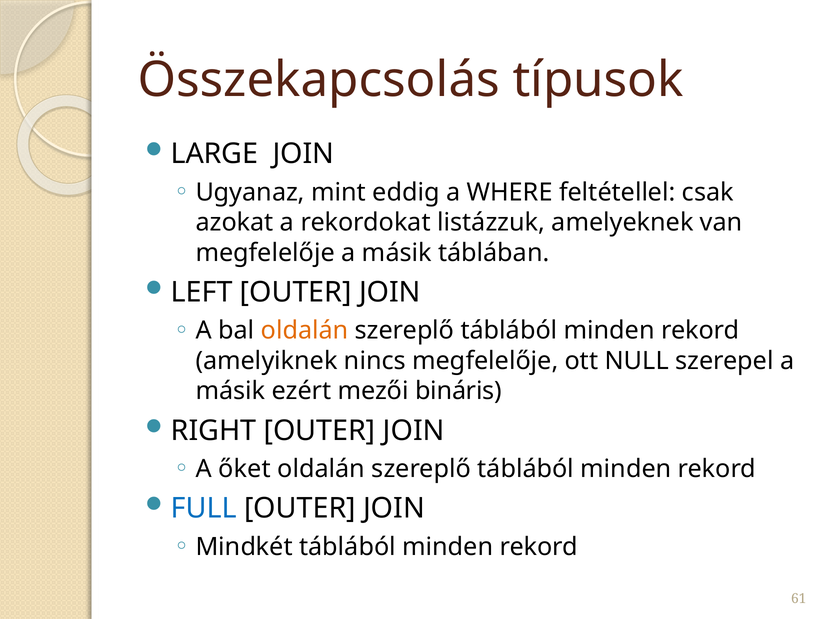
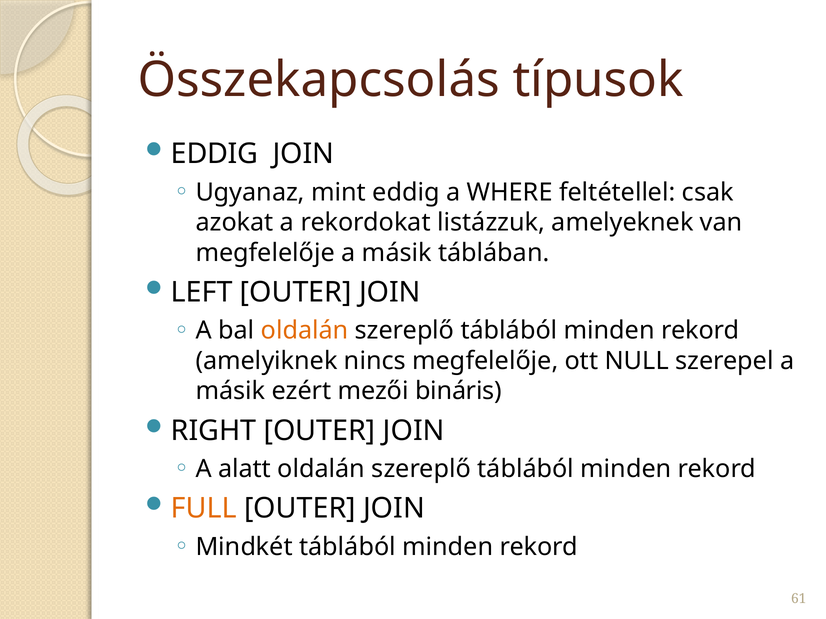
LARGE at (214, 154): LARGE -> EDDIG
őket: őket -> alatt
FULL colour: blue -> orange
